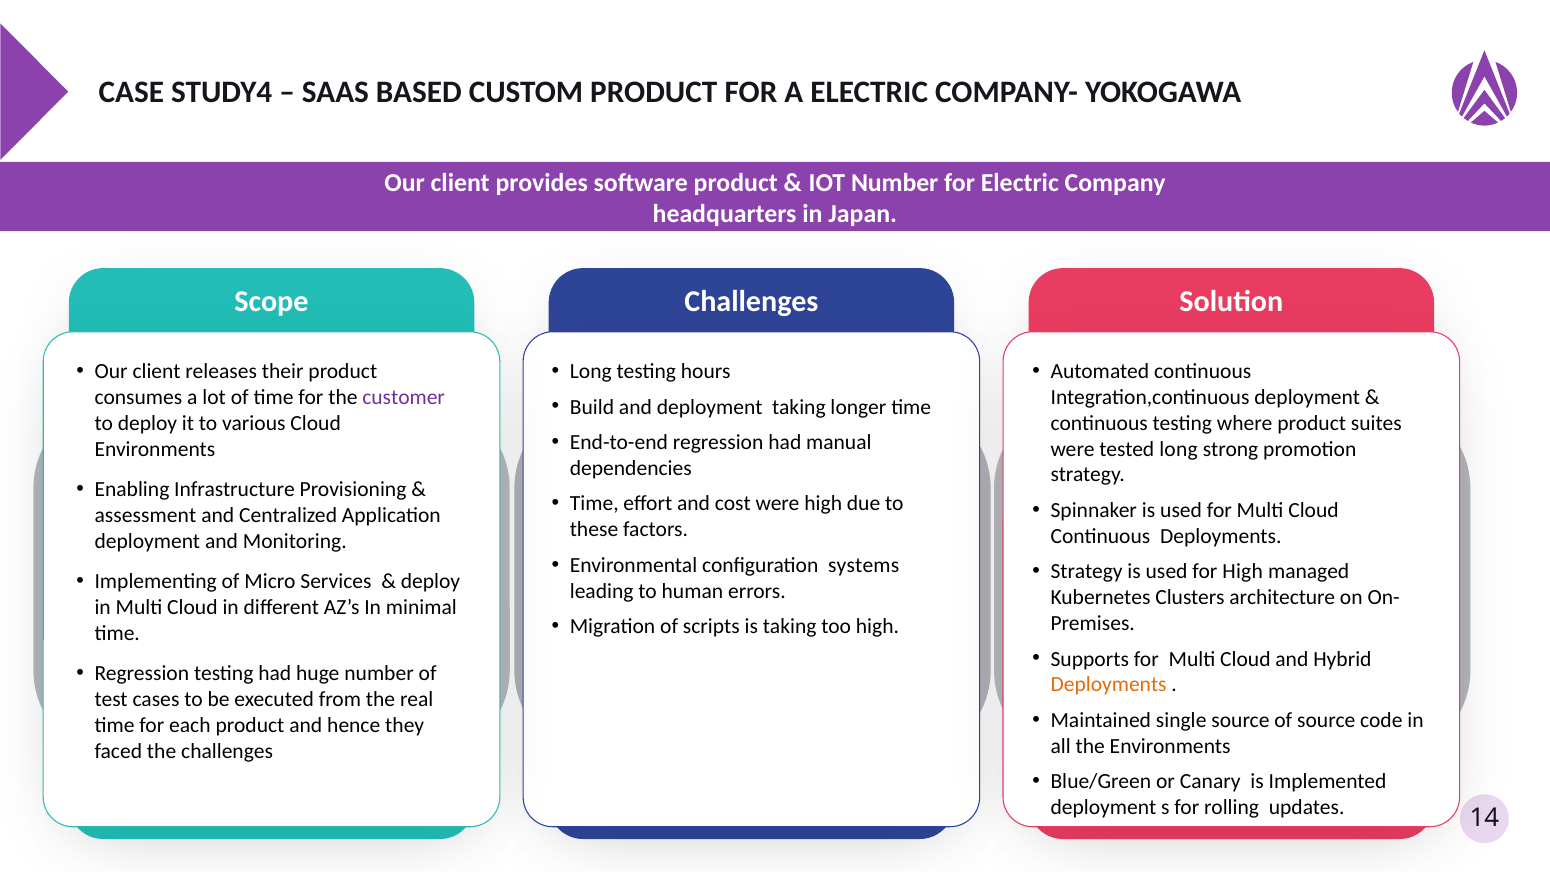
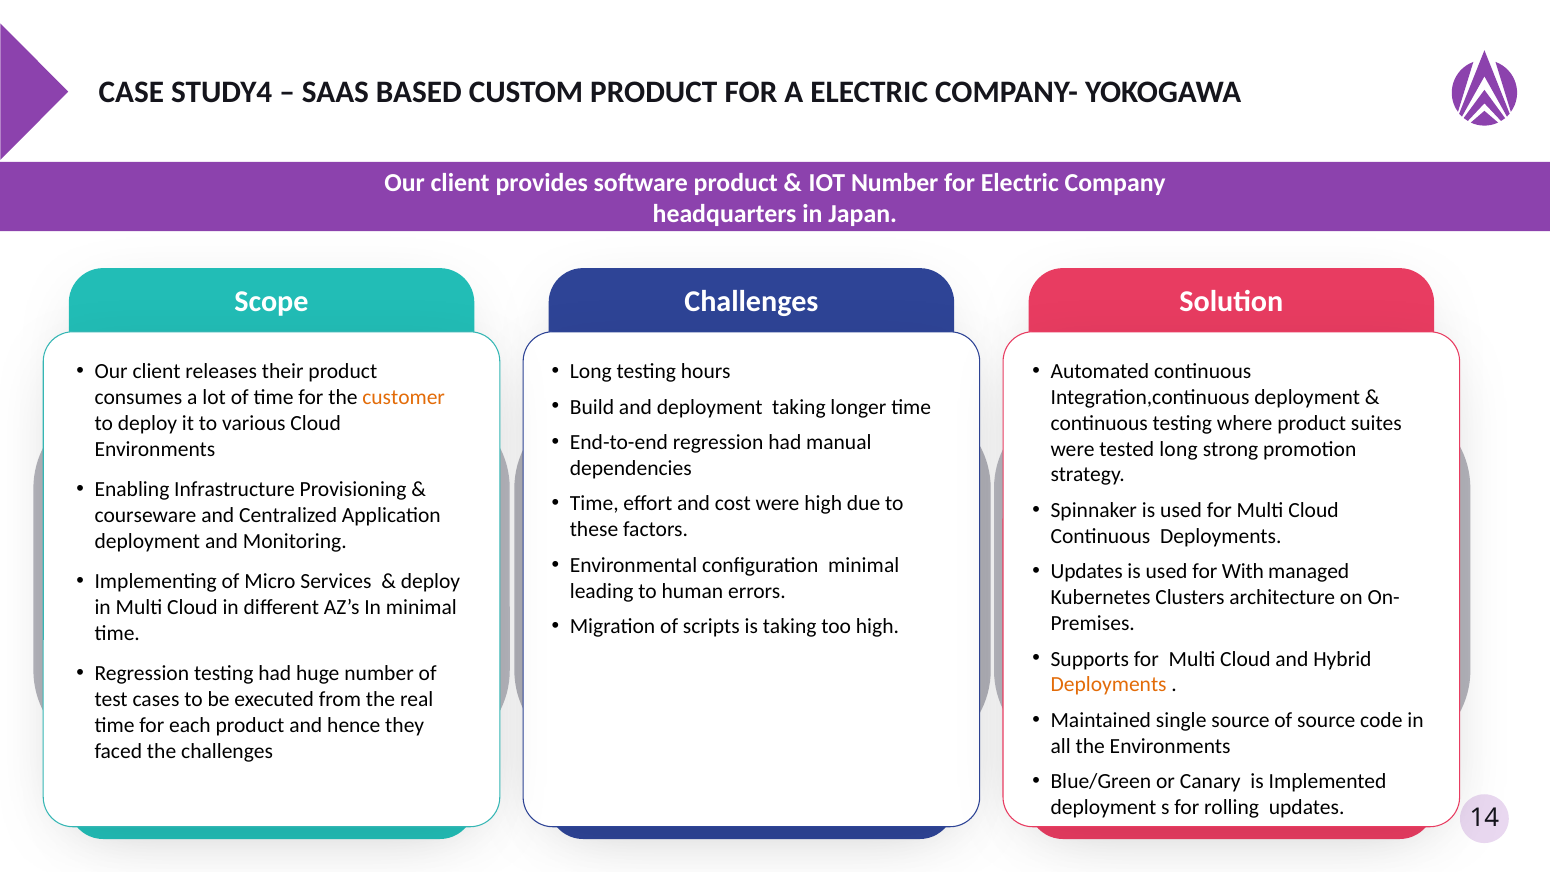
customer colour: purple -> orange
assessment: assessment -> courseware
configuration systems: systems -> minimal
Strategy at (1087, 572): Strategy -> Updates
for High: High -> With
